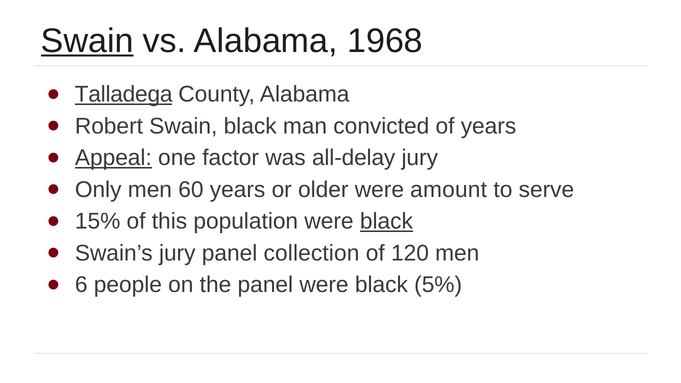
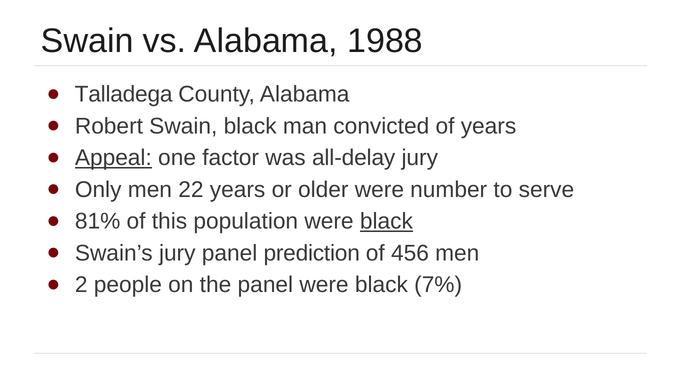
Swain at (87, 41) underline: present -> none
1968: 1968 -> 1988
Talladega underline: present -> none
60: 60 -> 22
amount: amount -> number
15%: 15% -> 81%
collection: collection -> prediction
120: 120 -> 456
6: 6 -> 2
5%: 5% -> 7%
